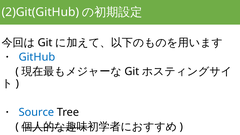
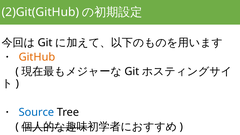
GitHub colour: blue -> orange
